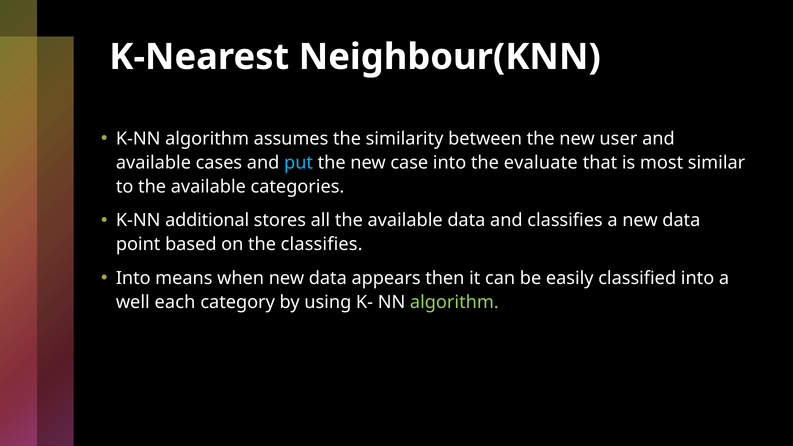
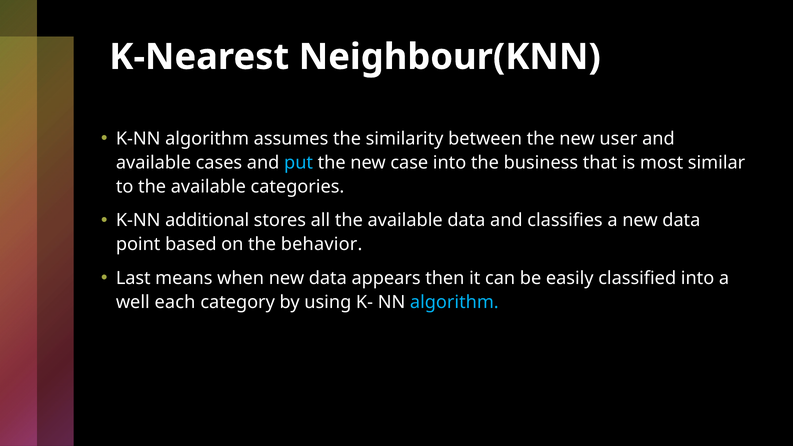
evaluate: evaluate -> business
the classifies: classifies -> behavior
Into at (133, 278): Into -> Last
algorithm at (454, 302) colour: light green -> light blue
